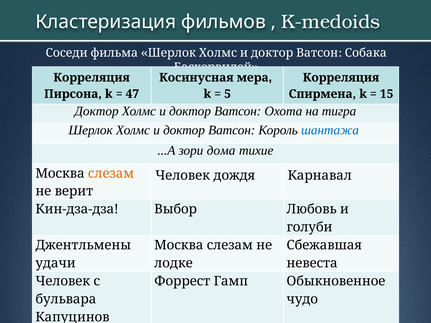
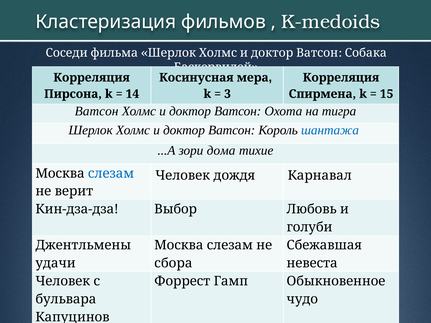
47: 47 -> 14
5: 5 -> 3
Доктор at (97, 111): Доктор -> Ватсон
слезам at (111, 173) colour: orange -> blue
лодке: лодке -> сбора
